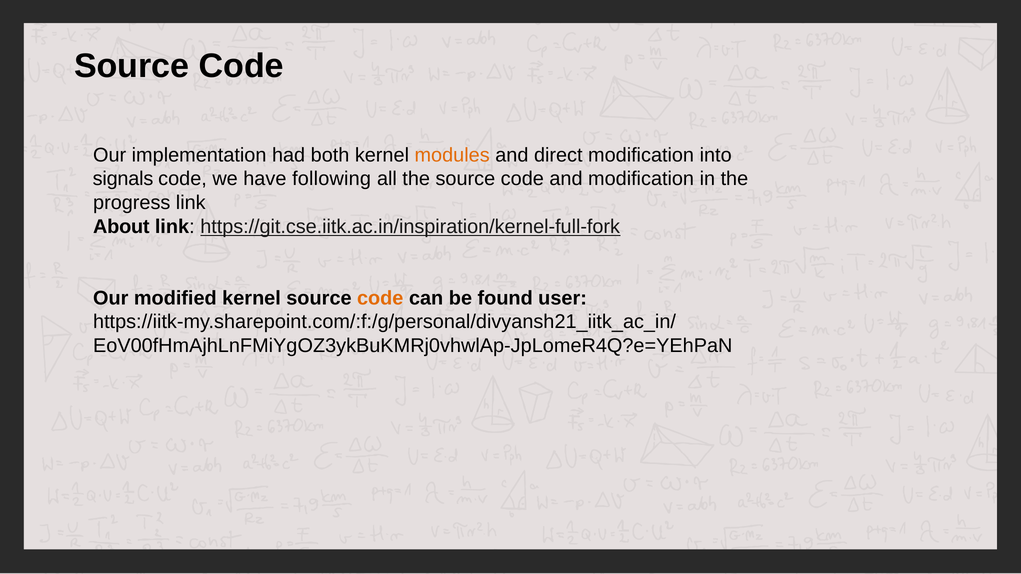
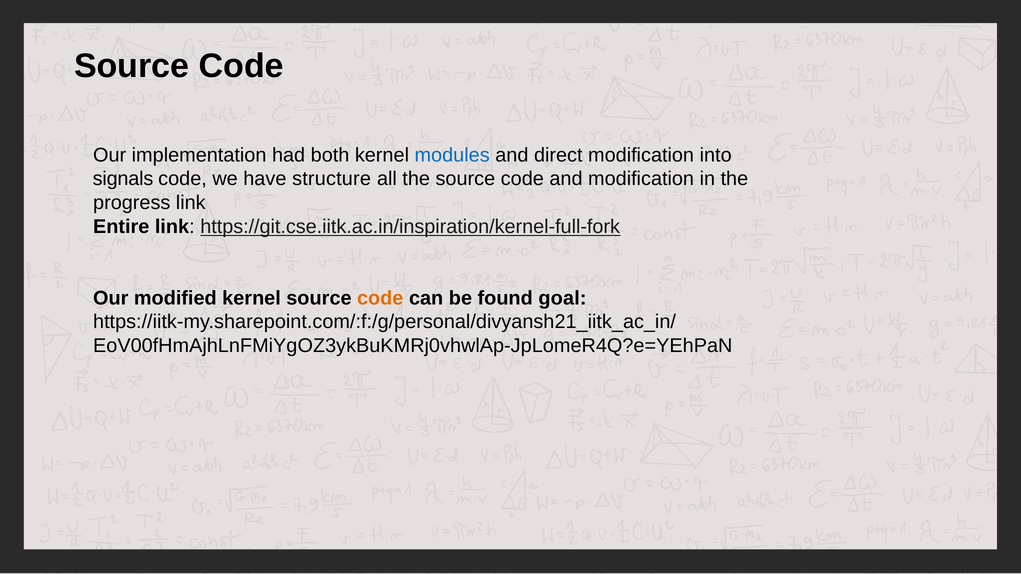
modules colour: orange -> blue
following: following -> structure
About: About -> Entire
user: user -> goal
